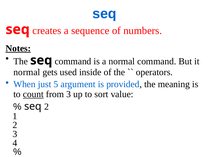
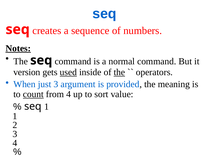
normal at (27, 72): normal -> version
used underline: none -> present
the at (119, 72) underline: none -> present
just 5: 5 -> 3
from 3: 3 -> 4
seq 2: 2 -> 1
